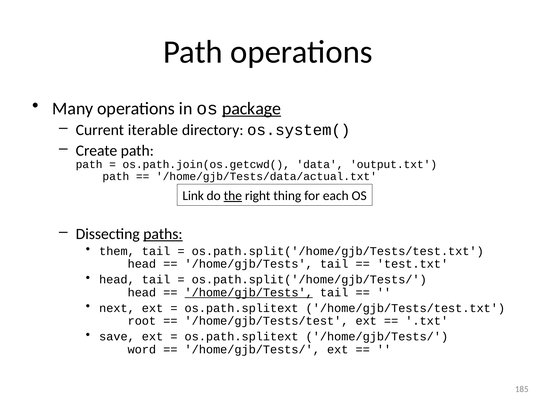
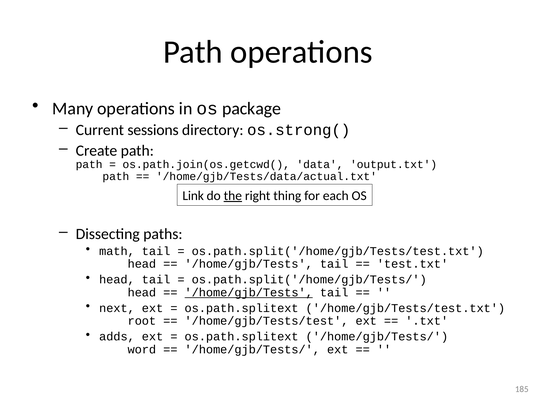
package underline: present -> none
iterable: iterable -> sessions
os.system(: os.system( -> os.strong(
paths underline: present -> none
them: them -> math
save: save -> adds
